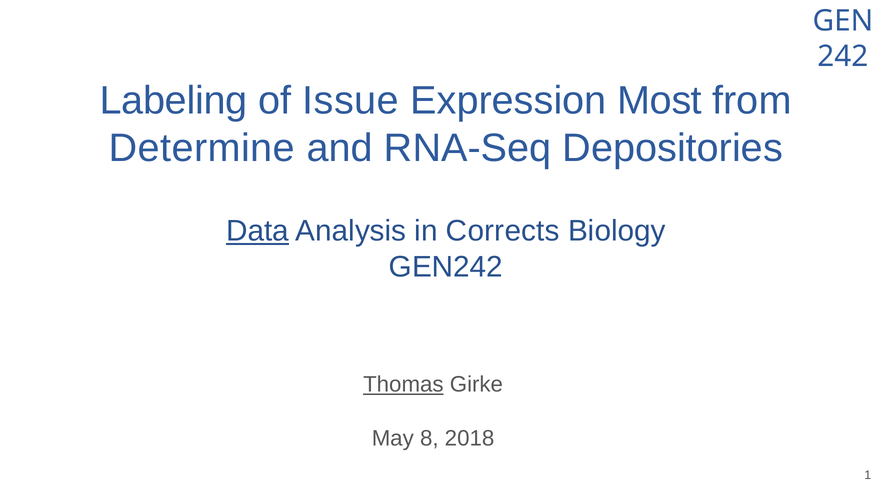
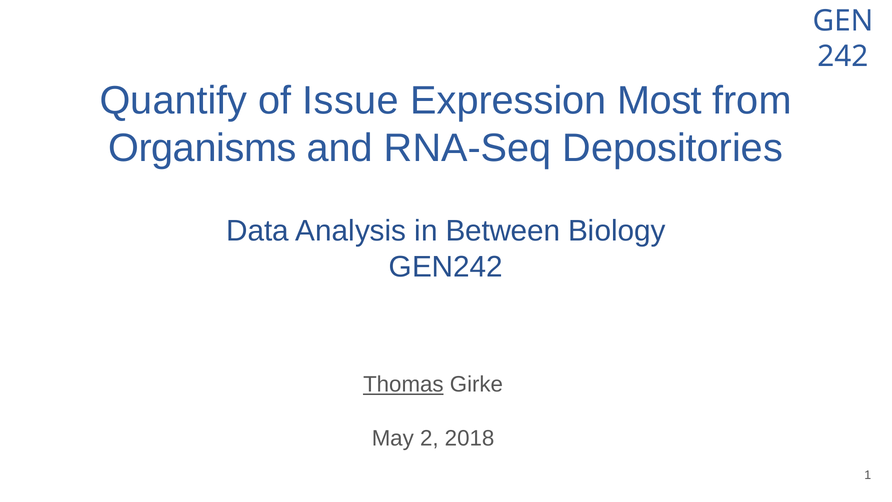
Labeling: Labeling -> Quantify
Determine: Determine -> Organisms
Data underline: present -> none
Corrects: Corrects -> Between
8: 8 -> 2
